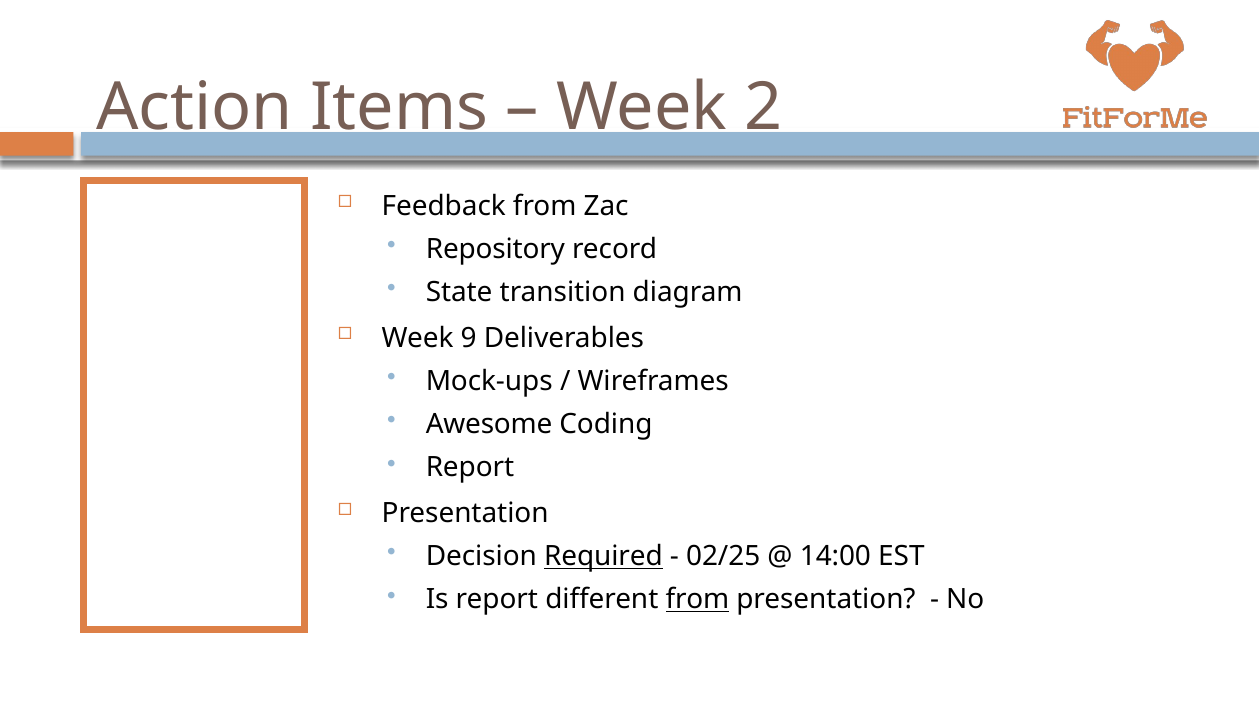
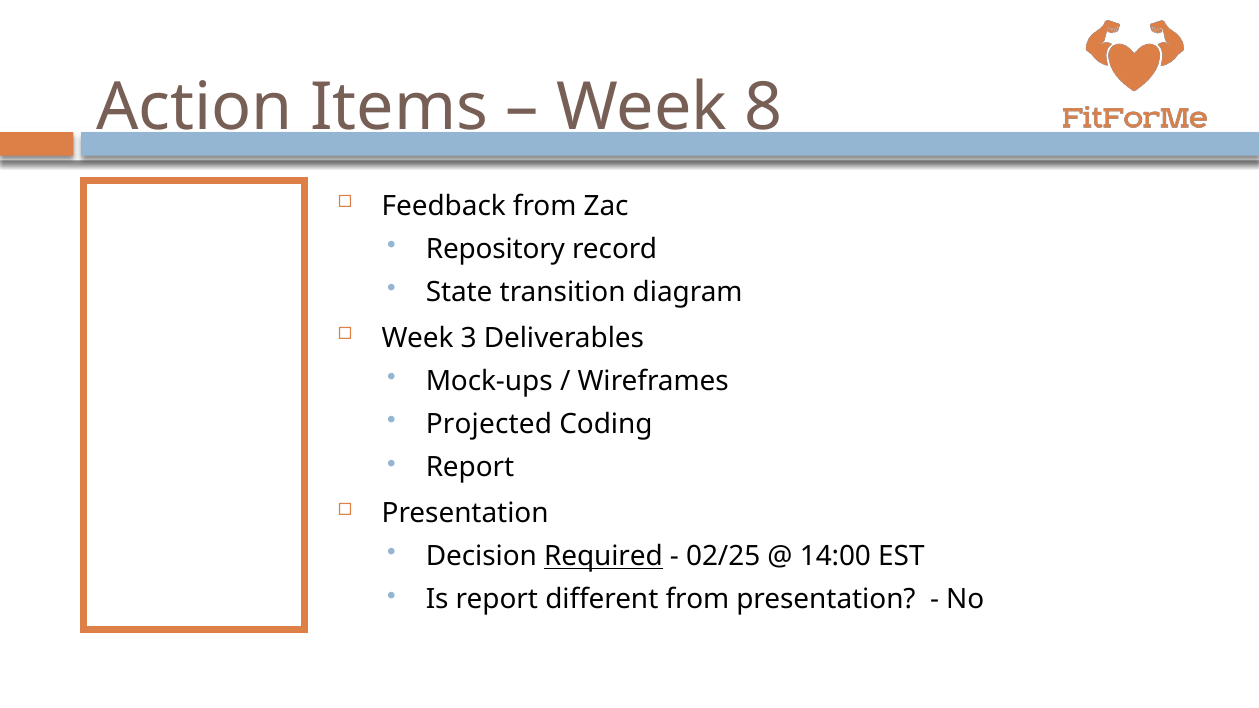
2: 2 -> 8
9: 9 -> 3
Awesome: Awesome -> Projected
from at (697, 600) underline: present -> none
